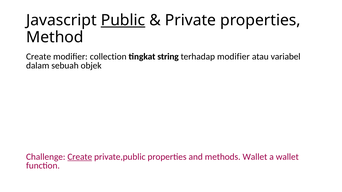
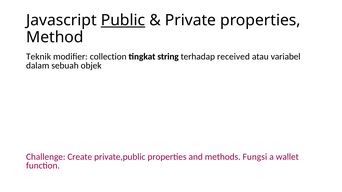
Create at (39, 57): Create -> Teknik
terhadap modifier: modifier -> received
Create at (80, 157) underline: present -> none
methods Wallet: Wallet -> Fungsi
